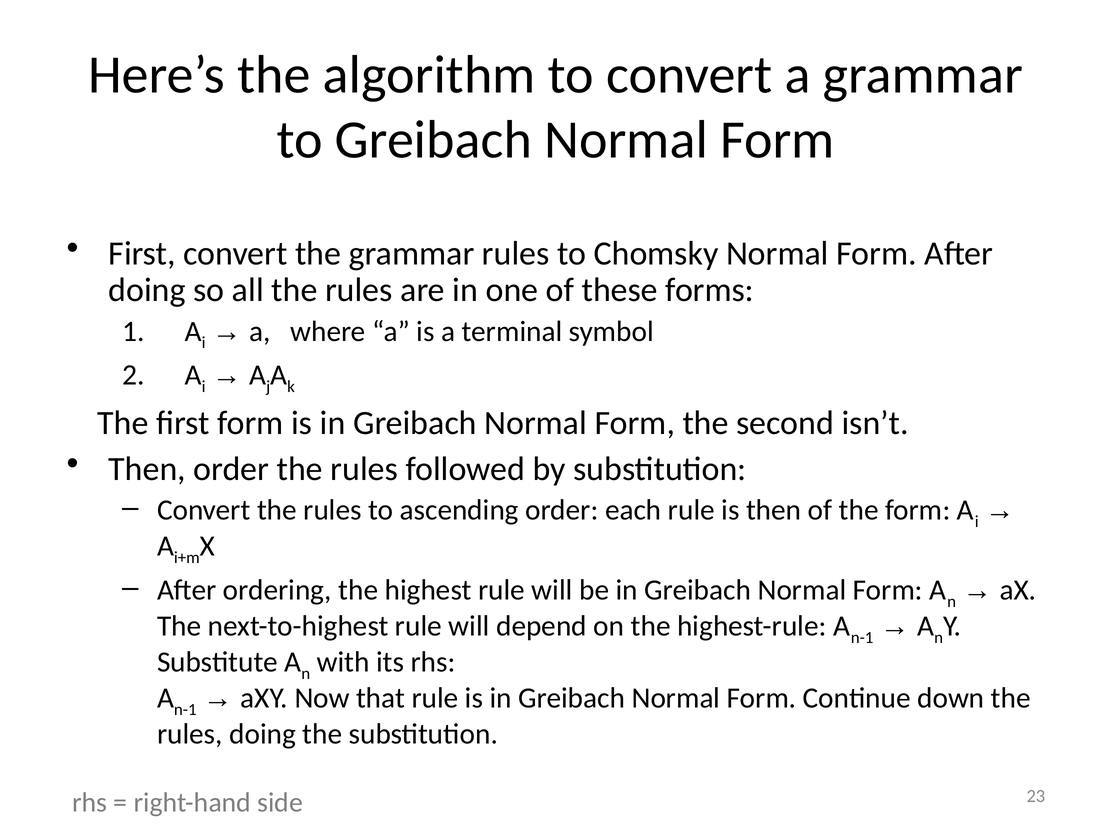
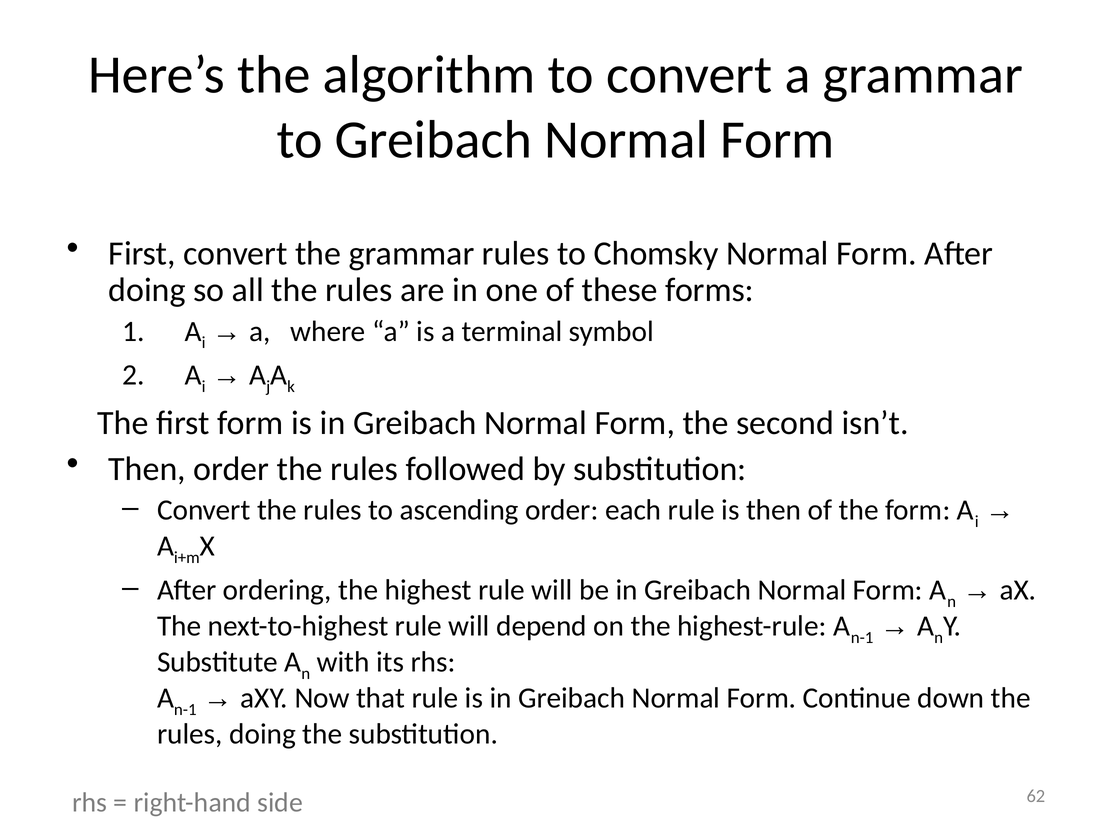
23: 23 -> 62
